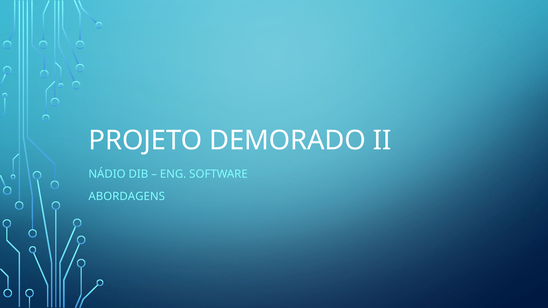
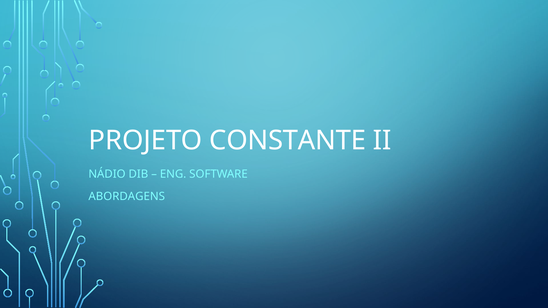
DEMORADO: DEMORADO -> CONSTANTE
